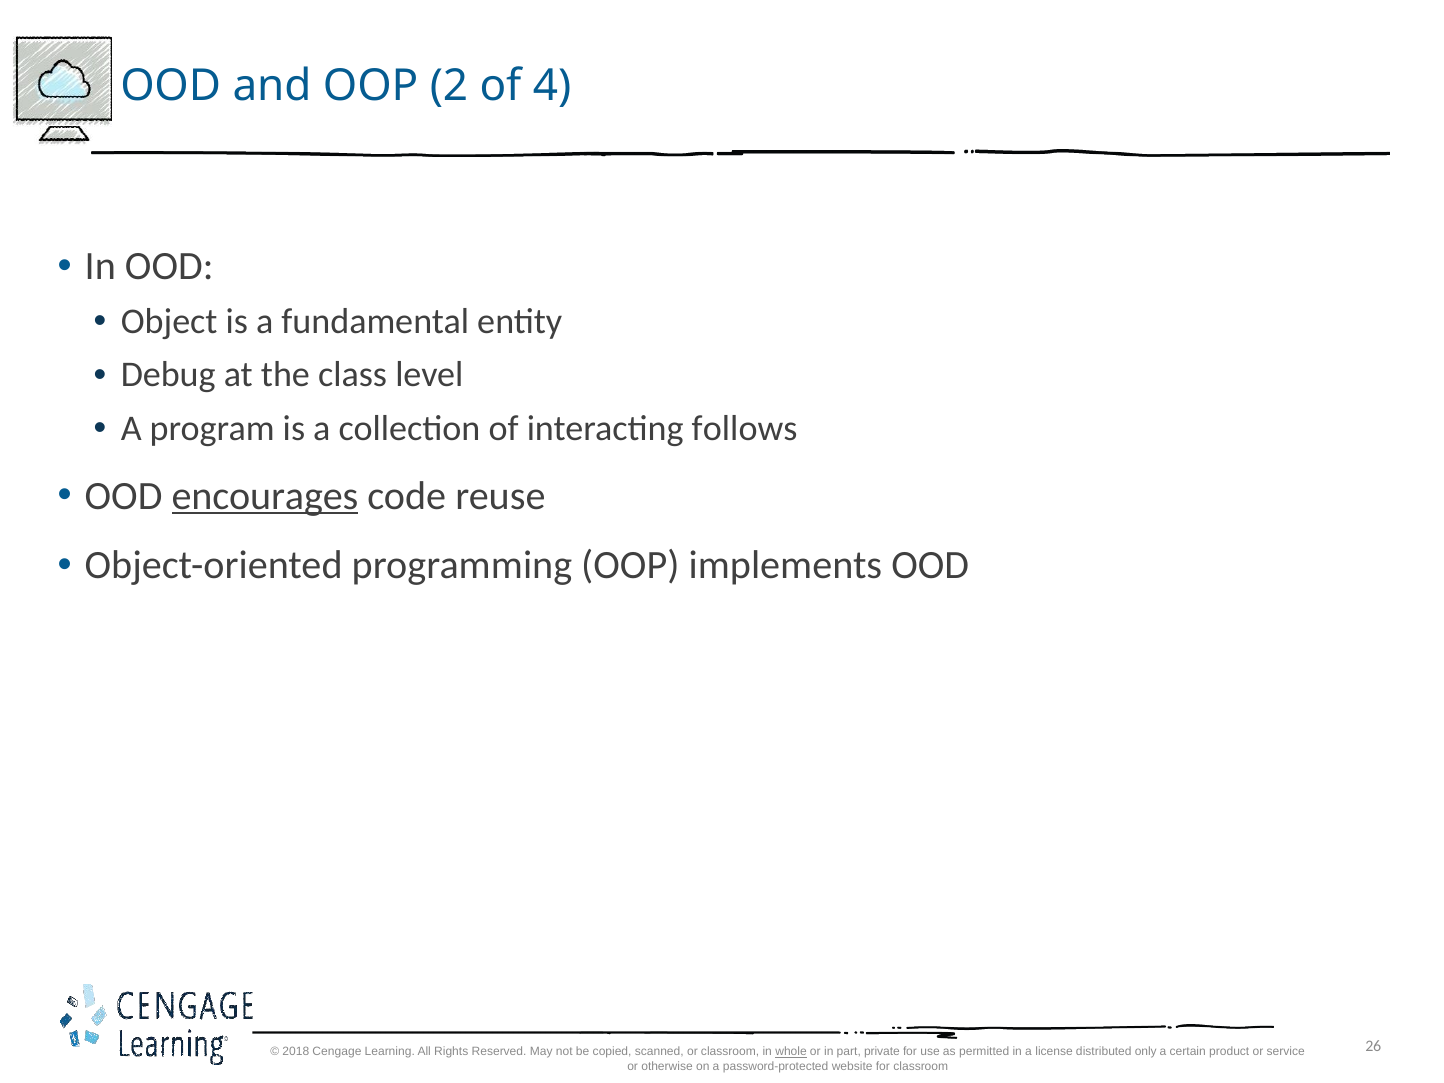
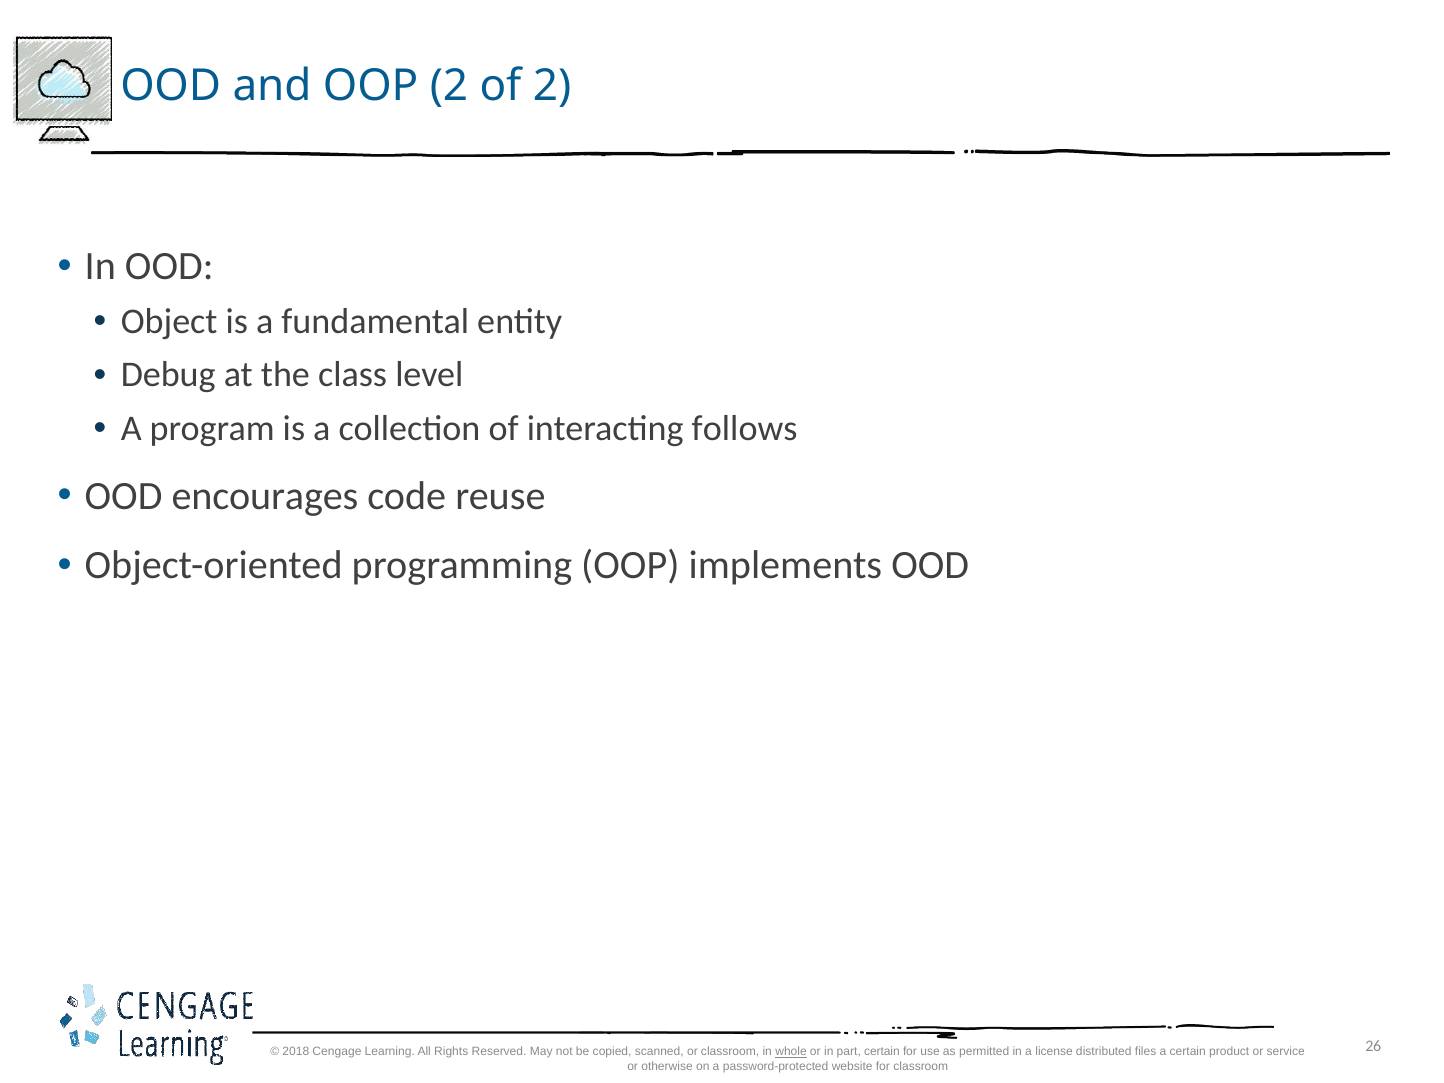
of 4: 4 -> 2
encourages underline: present -> none
part private: private -> certain
only: only -> files
